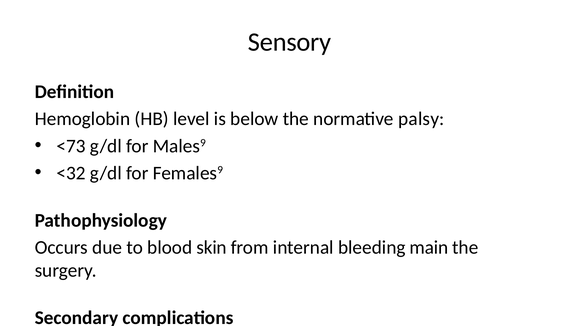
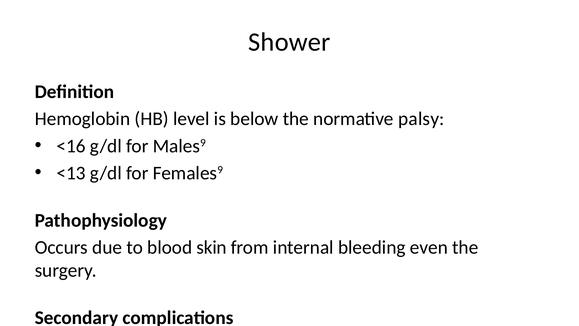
Sensory: Sensory -> Shower
<73: <73 -> <16
<32: <32 -> <13
bleeding main: main -> even
